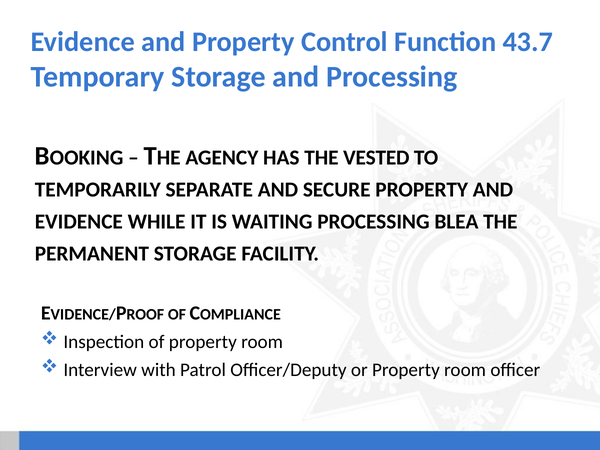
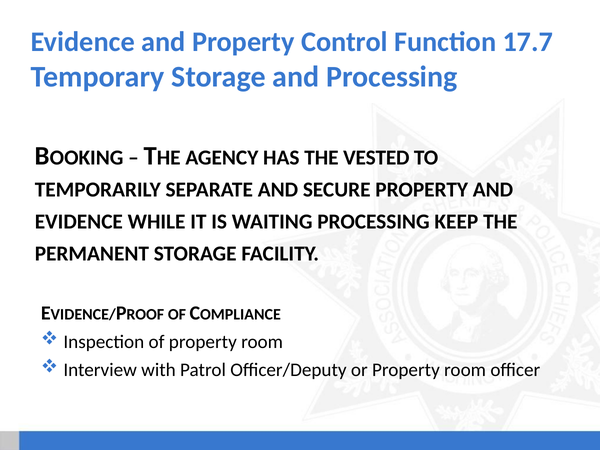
43.7: 43.7 -> 17.7
BLEA: BLEA -> KEEP
